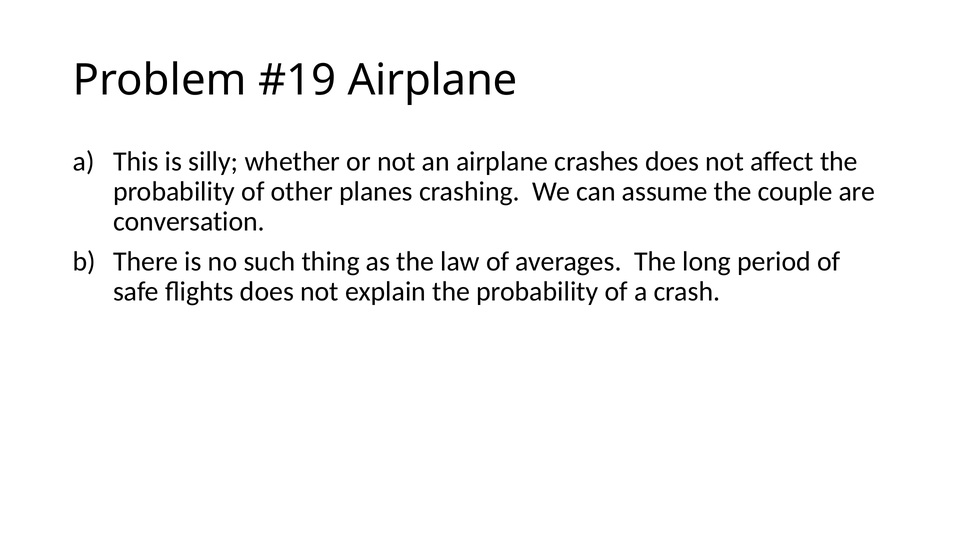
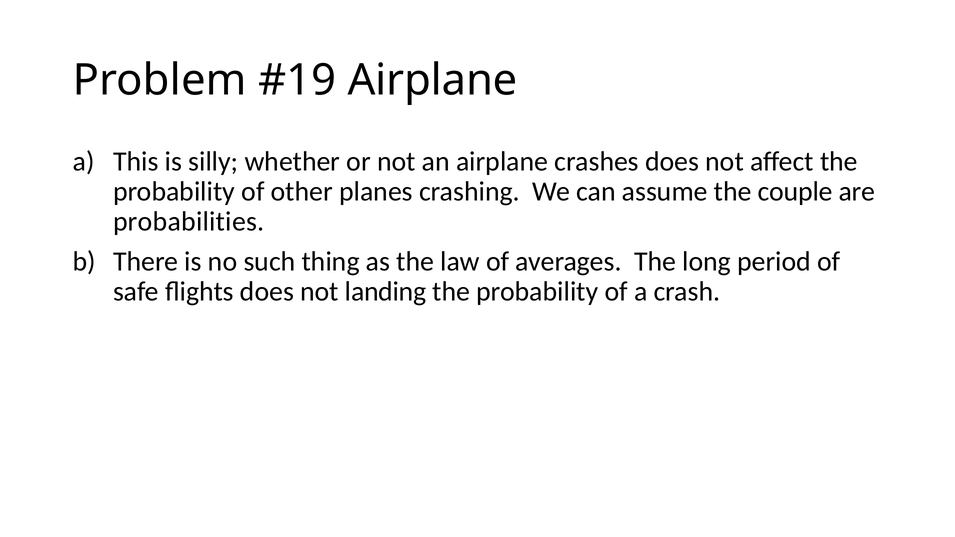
conversation: conversation -> probabilities
explain: explain -> landing
